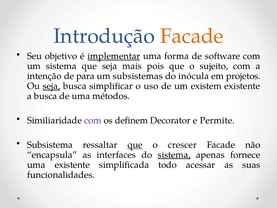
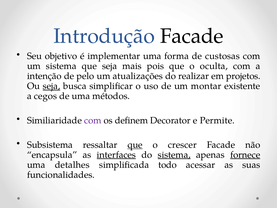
Facade at (192, 36) colour: orange -> black
implementar underline: present -> none
software: software -> custosas
sujeito: sujeito -> oculta
para: para -> pelo
subsistemas: subsistemas -> atualizações
inócula: inócula -> realizar
existem: existem -> montar
a busca: busca -> cegos
interfaces underline: none -> present
fornece underline: none -> present
uma existente: existente -> detalhes
